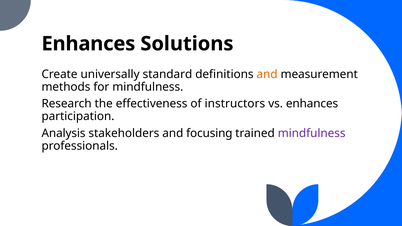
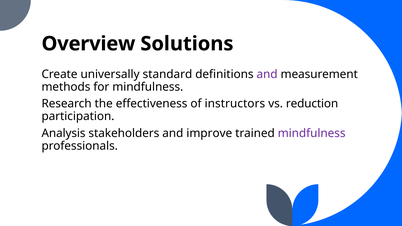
Enhances at (88, 44): Enhances -> Overview
and at (267, 74) colour: orange -> purple
vs enhances: enhances -> reduction
focusing: focusing -> improve
